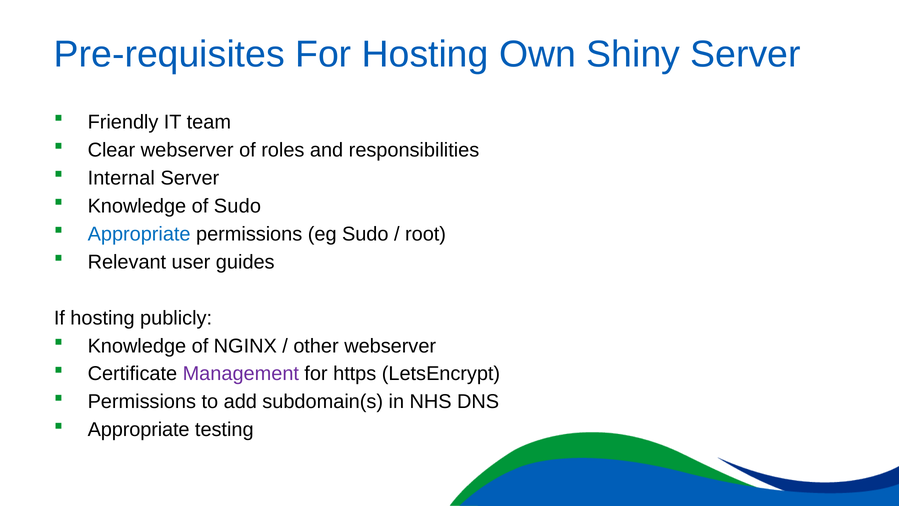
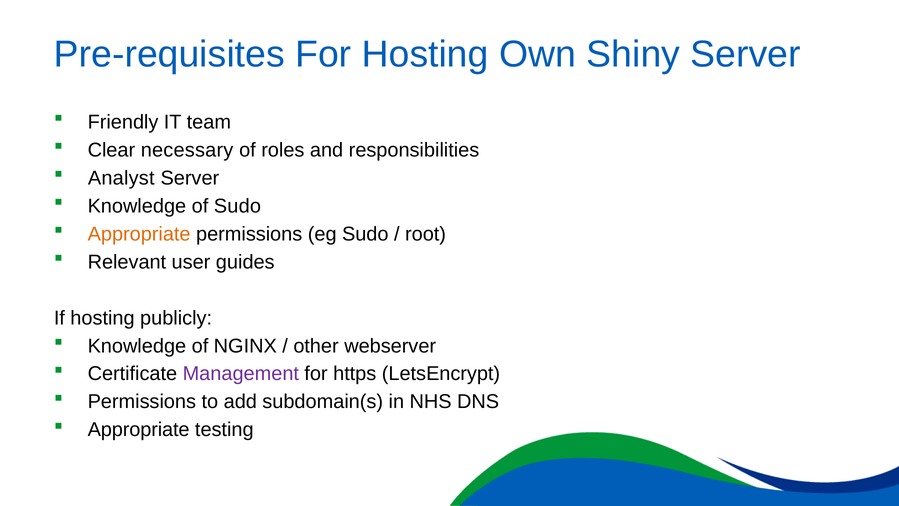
Clear webserver: webserver -> necessary
Internal: Internal -> Analyst
Appropriate at (139, 234) colour: blue -> orange
